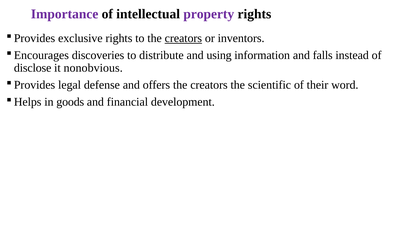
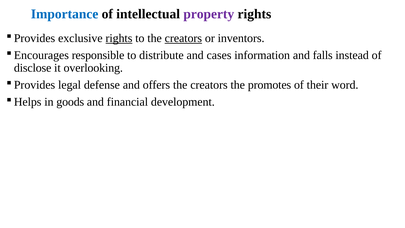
Importance colour: purple -> blue
rights at (119, 38) underline: none -> present
discoveries: discoveries -> responsible
using: using -> cases
nonobvious: nonobvious -> overlooking
scientific: scientific -> promotes
